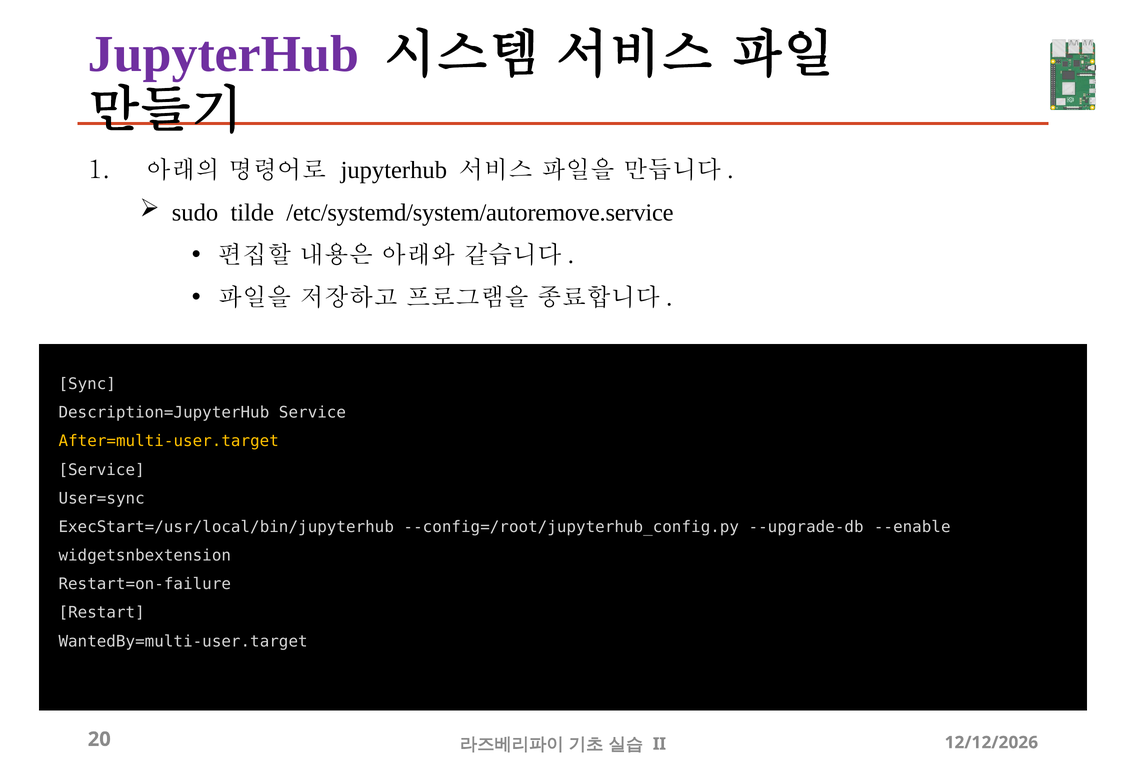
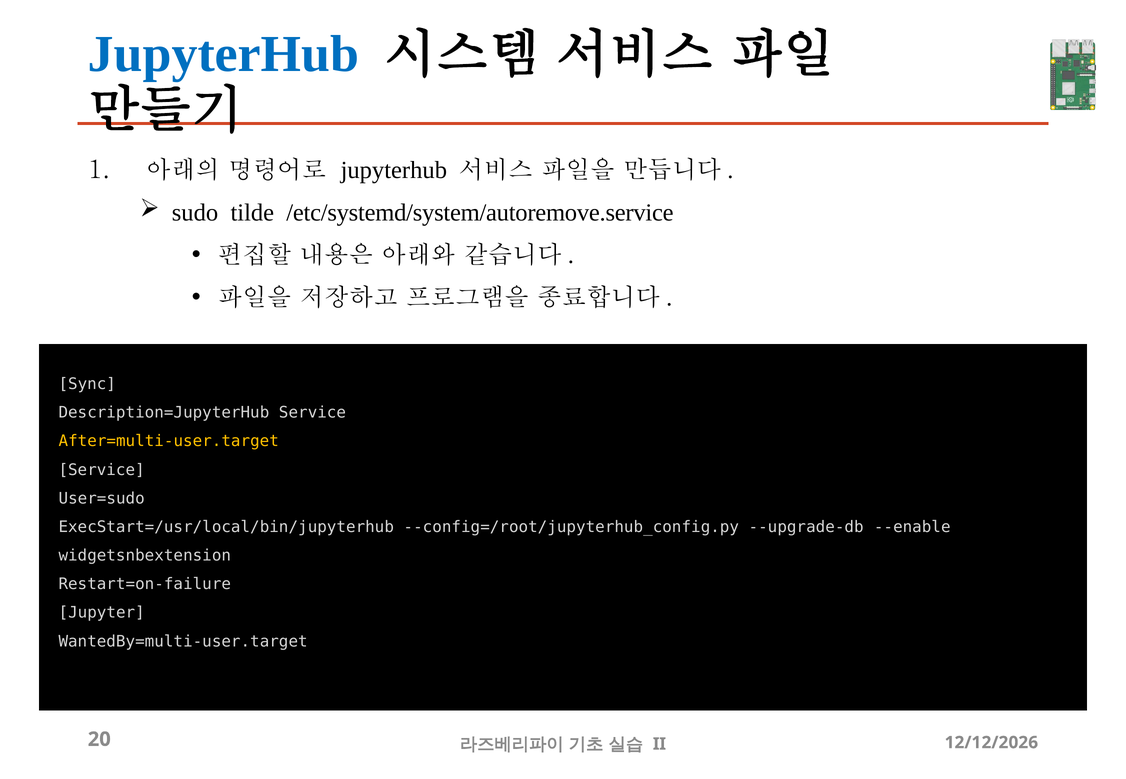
JupyterHub at (223, 54) colour: purple -> blue
User=sync: User=sync -> User=sudo
Restart: Restart -> Jupyter
